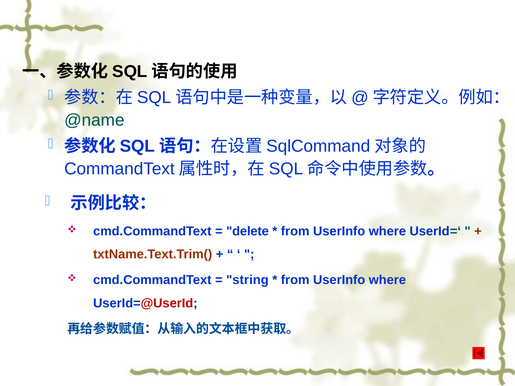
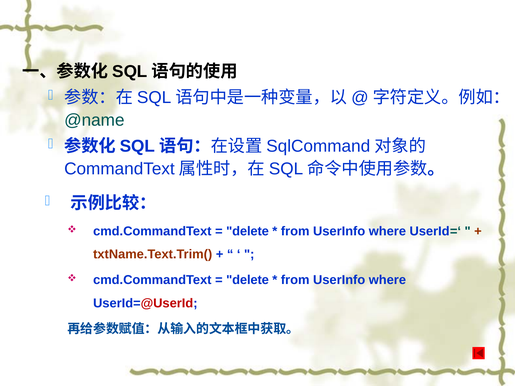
string at (247, 280): string -> delete
